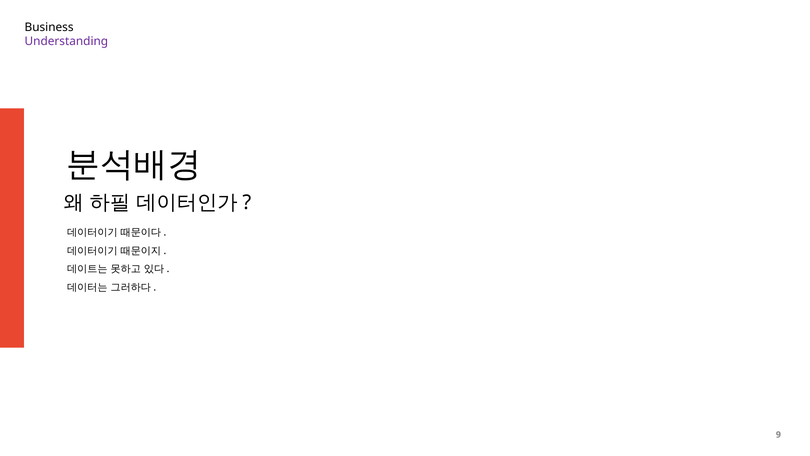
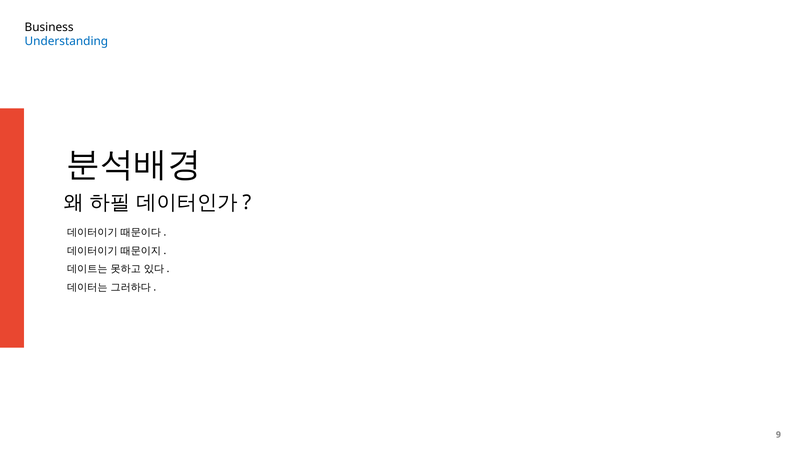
Understanding colour: purple -> blue
